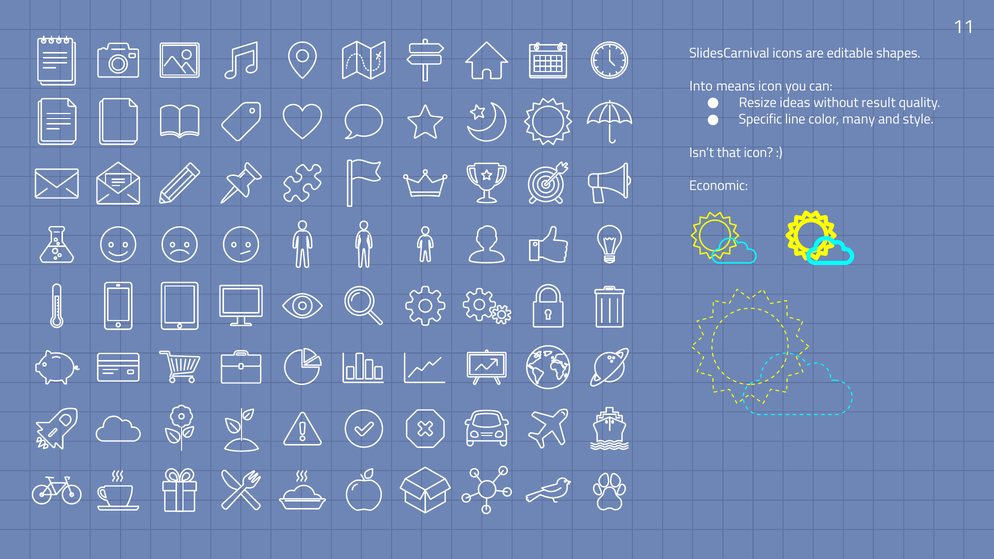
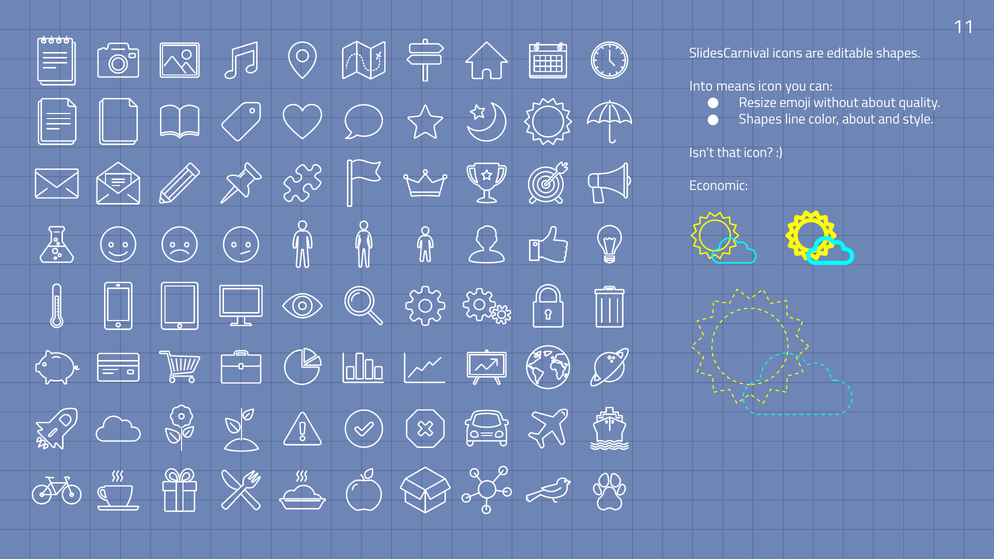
ideas: ideas -> emoji
without result: result -> about
Specific at (760, 119): Specific -> Shapes
color many: many -> about
